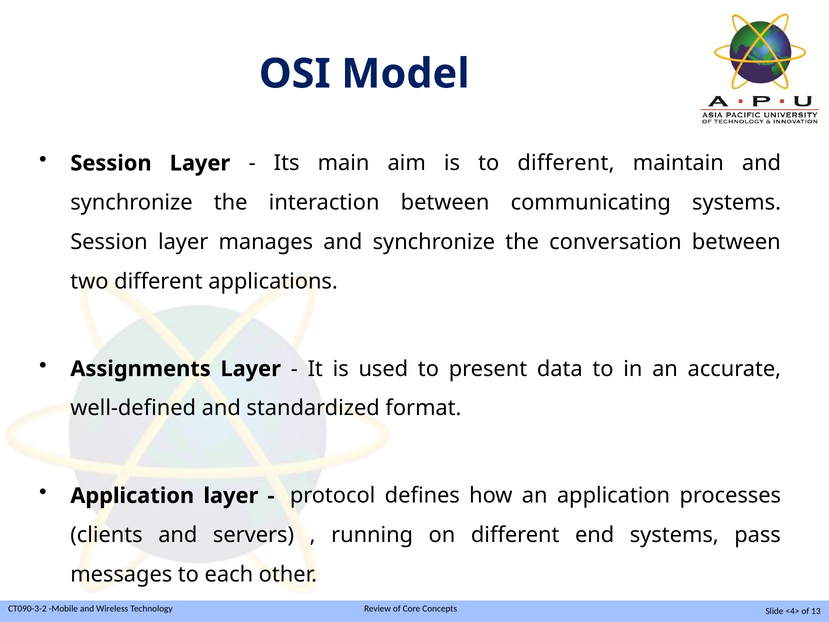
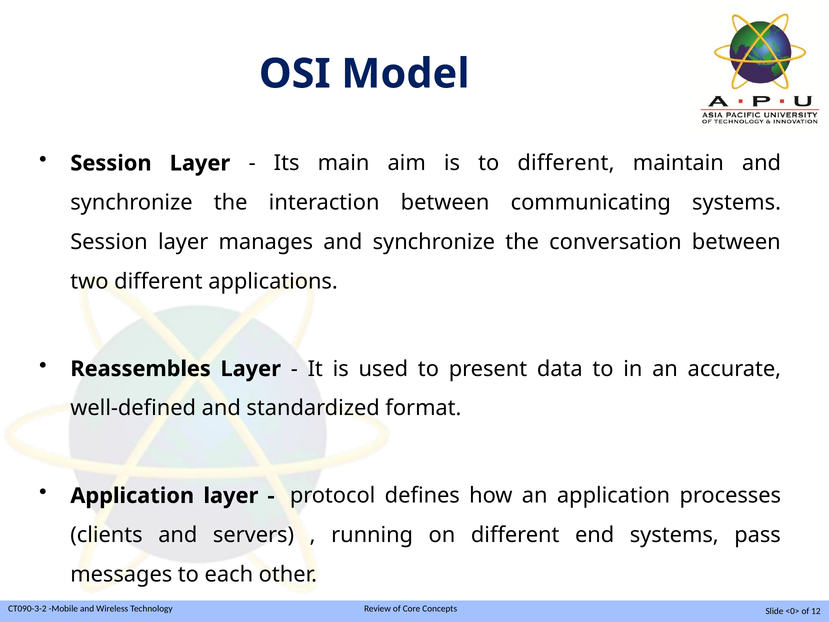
Assignments: Assignments -> Reassembles
<4>: <4> -> <0>
13: 13 -> 12
